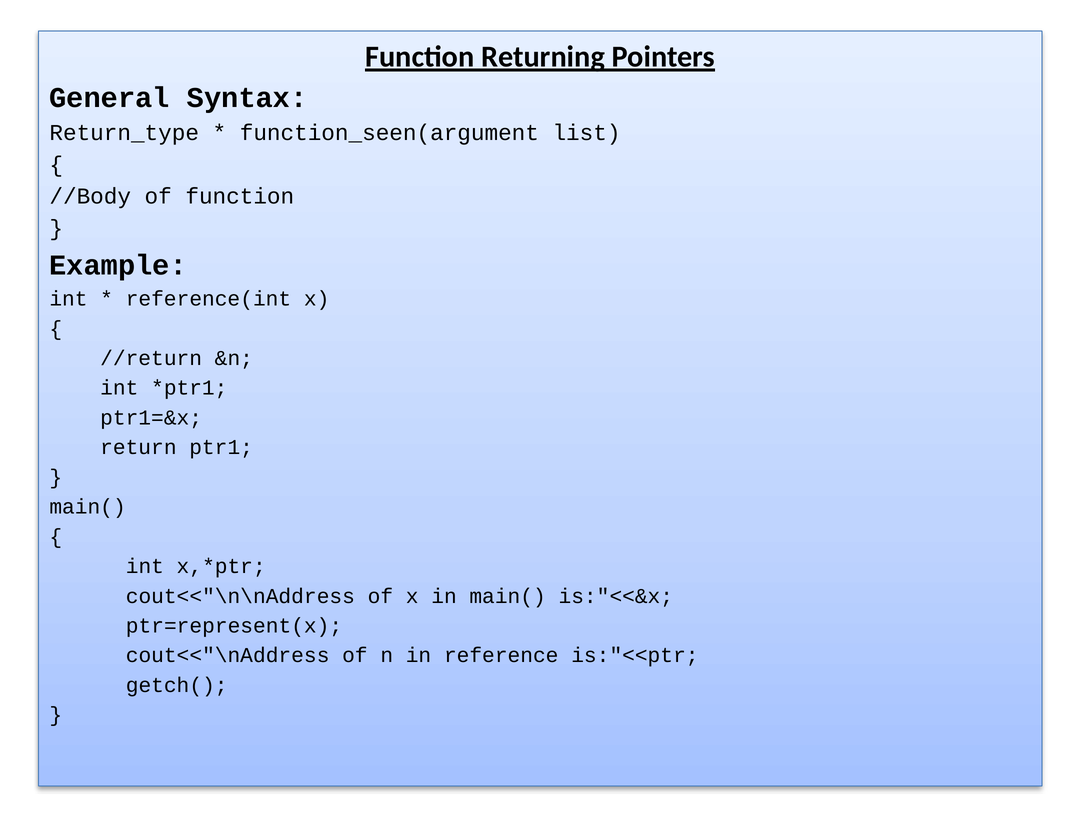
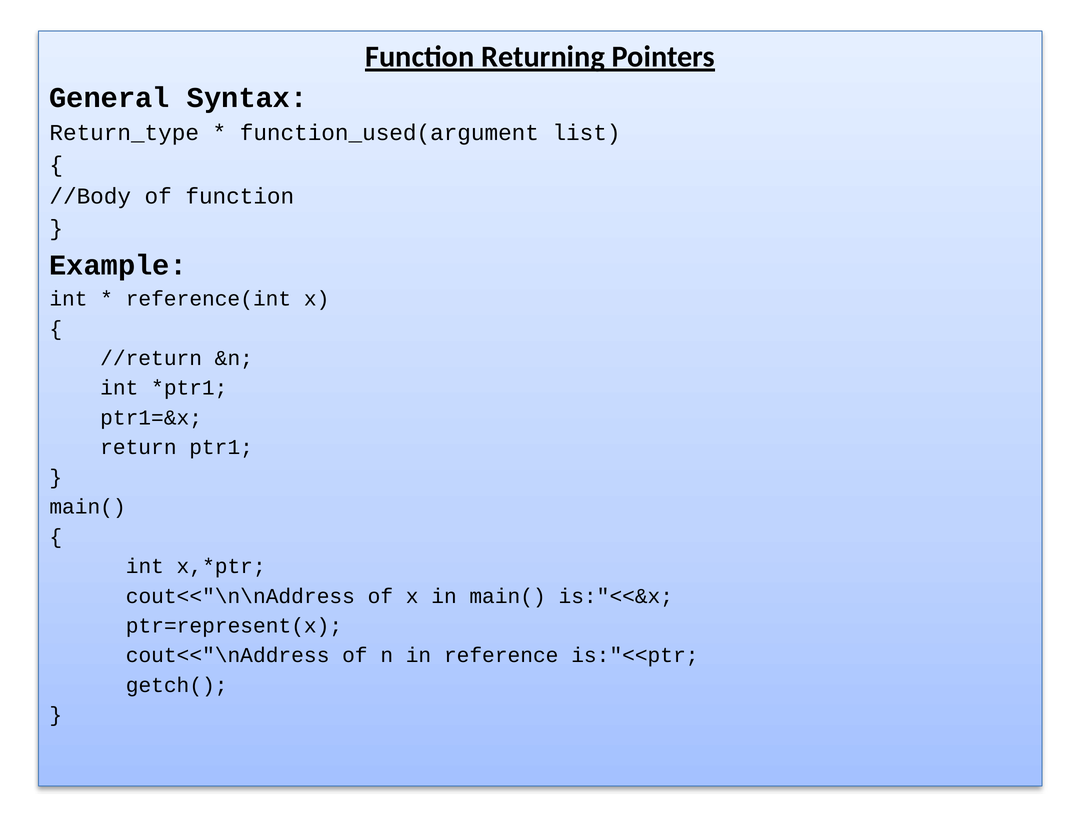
function_seen(argument: function_seen(argument -> function_used(argument
